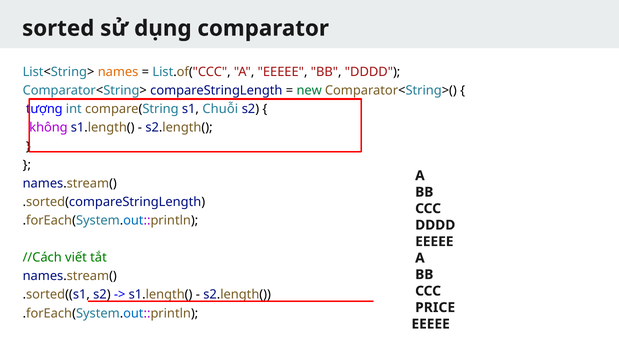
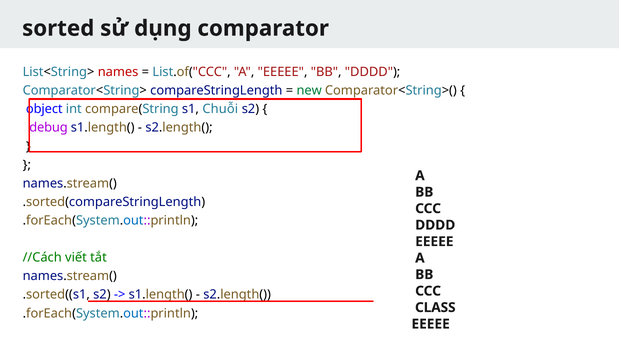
names colour: orange -> red
tượng: tượng -> object
không: không -> debug
PRICE: PRICE -> CLASS
